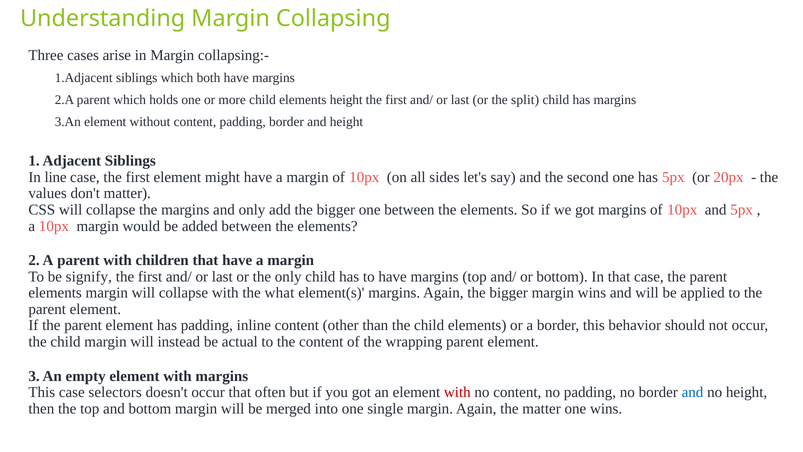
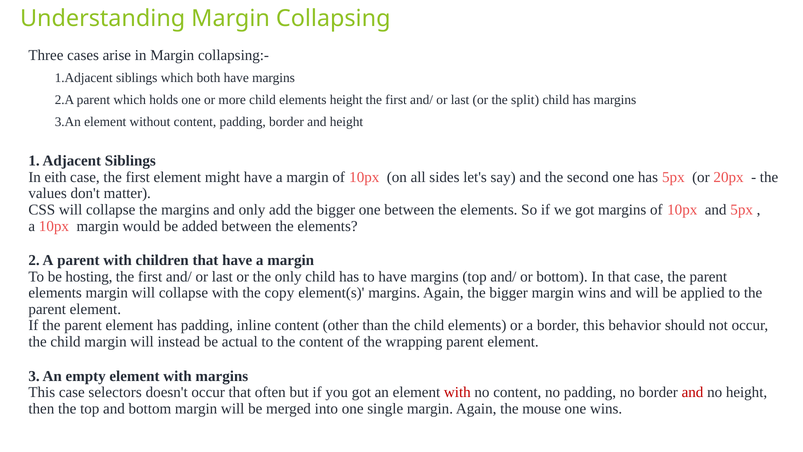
line: line -> eith
signify: signify -> hosting
what: what -> copy
and at (693, 392) colour: blue -> red
the matter: matter -> mouse
